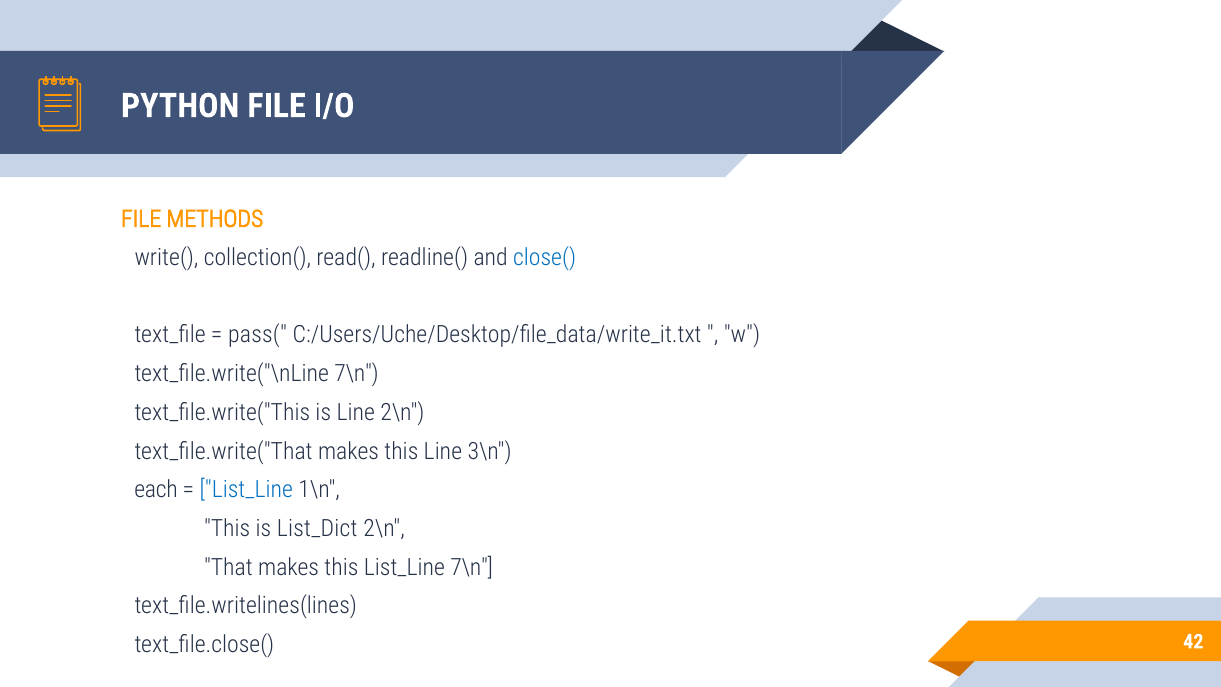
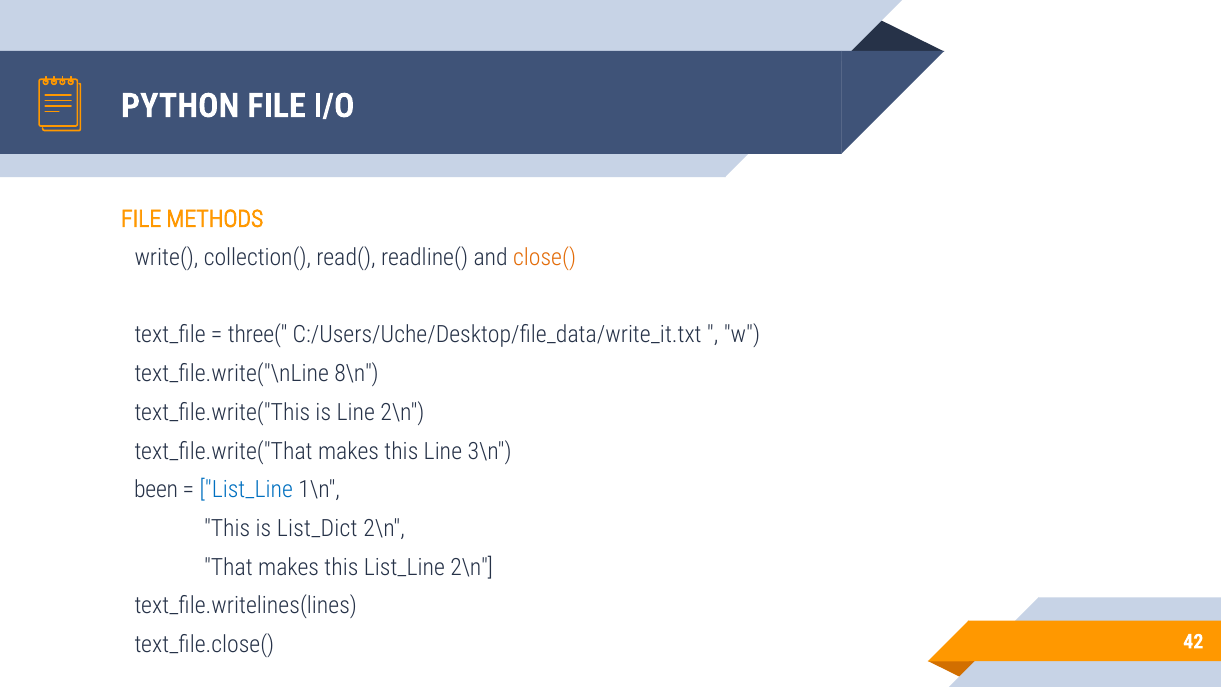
close( colour: blue -> orange
pass(: pass( -> three(
text_file.write("\nLine 7\n: 7\n -> 8\n
each: each -> been
List_Line 7\n: 7\n -> 2\n
